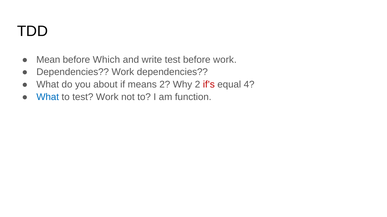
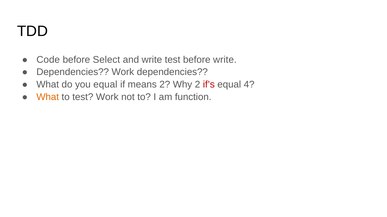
Mean: Mean -> Code
Which: Which -> Select
before work: work -> write
you about: about -> equal
What at (48, 97) colour: blue -> orange
